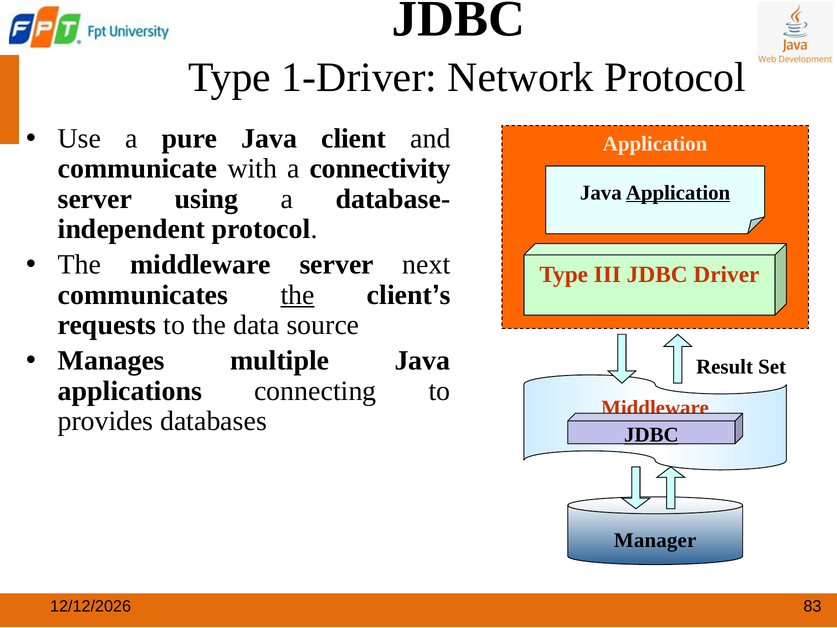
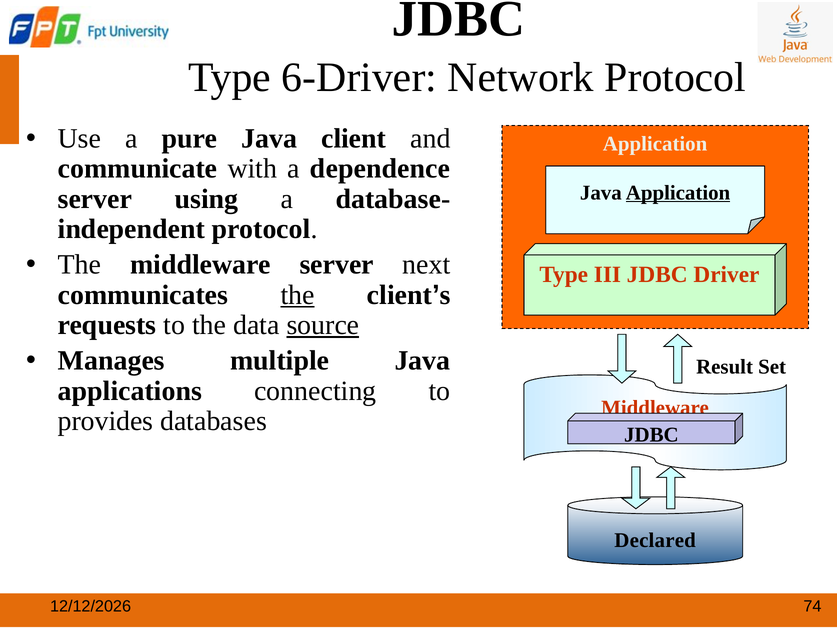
1-Driver: 1-Driver -> 6-Driver
connectivity: connectivity -> dependence
source underline: none -> present
JDBC at (651, 435) underline: present -> none
Manager: Manager -> Declared
83: 83 -> 74
